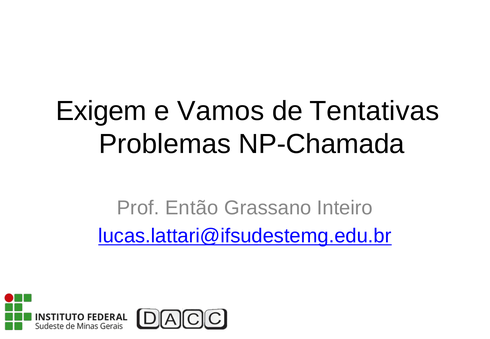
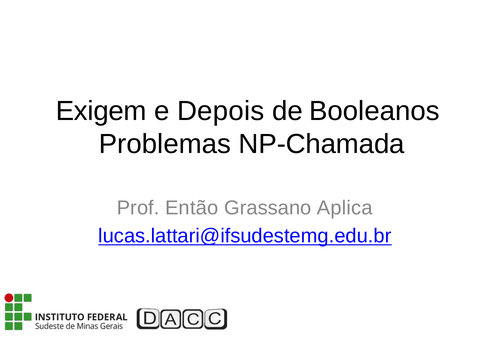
Vamos: Vamos -> Depois
Tentativas: Tentativas -> Booleanos
Inteiro: Inteiro -> Aplica
